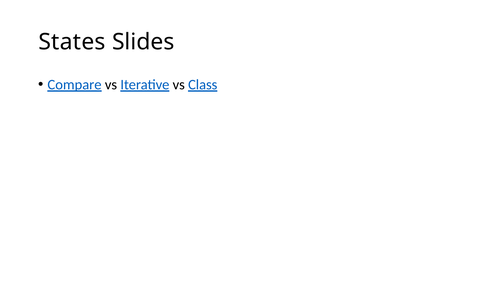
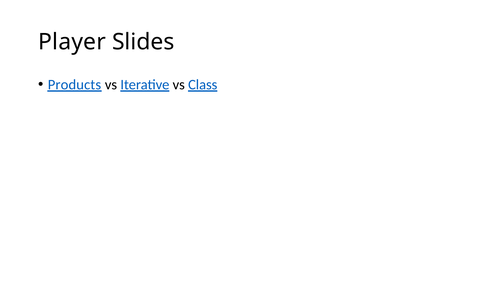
States: States -> Player
Compare: Compare -> Products
